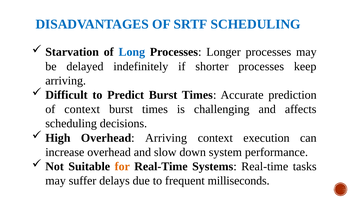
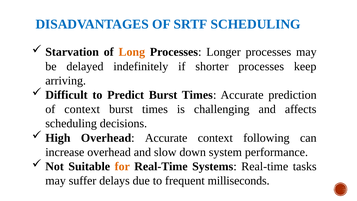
Long colour: blue -> orange
Overhead Arriving: Arriving -> Accurate
execution: execution -> following
